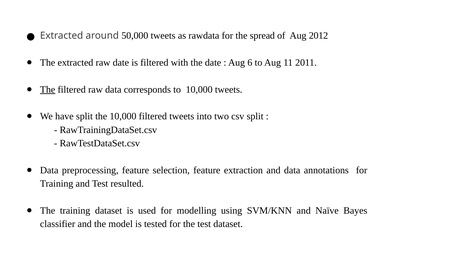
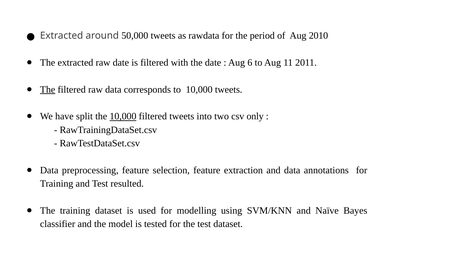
spread: spread -> period
2012: 2012 -> 2010
10,000 at (123, 116) underline: none -> present
csv split: split -> only
